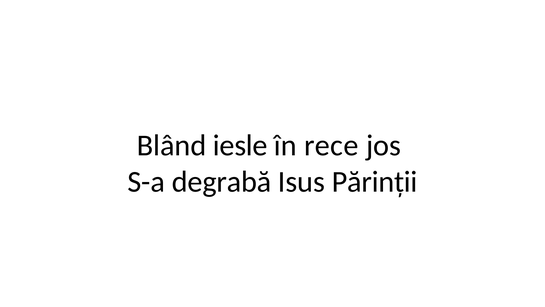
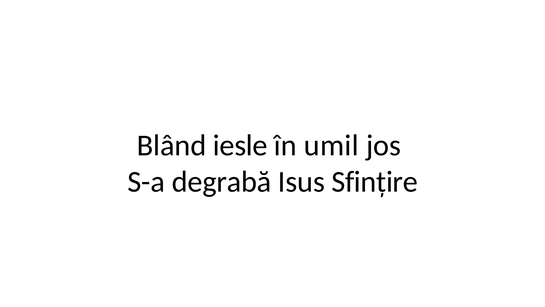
rece: rece -> umil
Părinții: Părinții -> Sfințire
